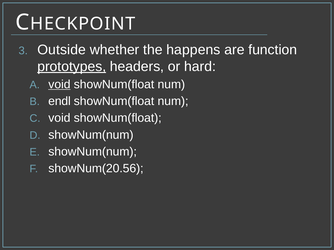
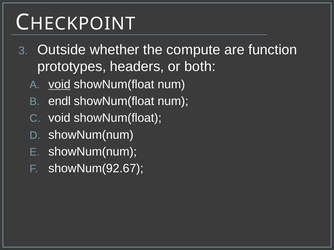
happens: happens -> compute
prototypes underline: present -> none
hard: hard -> both
showNum(20.56: showNum(20.56 -> showNum(92.67
